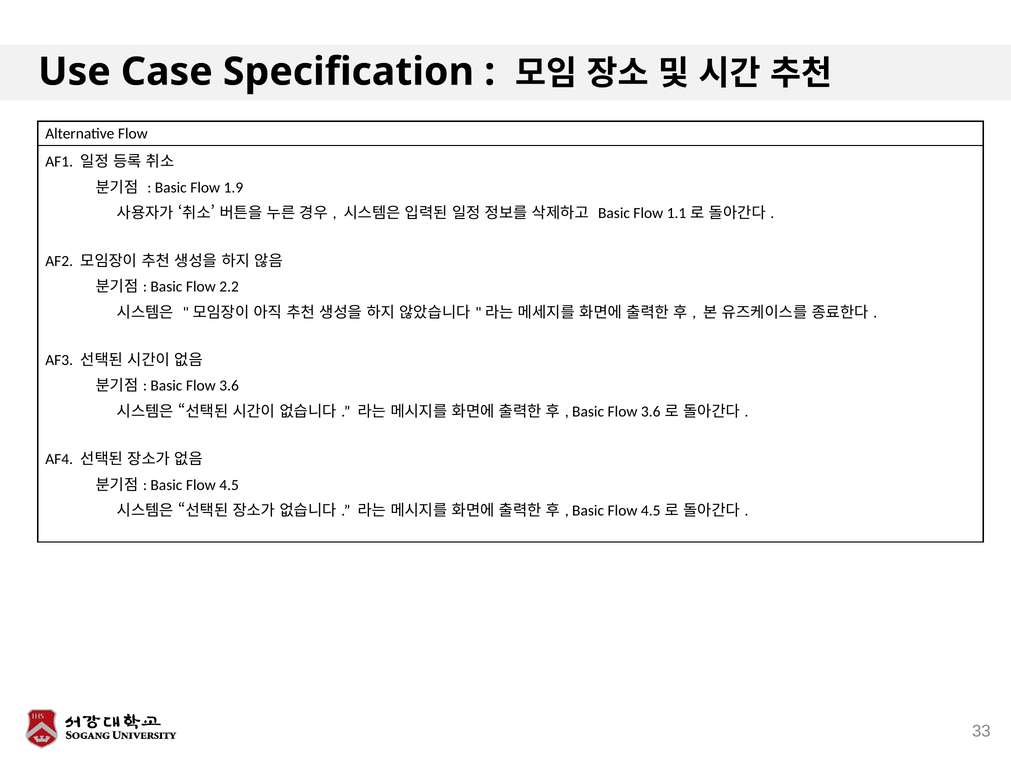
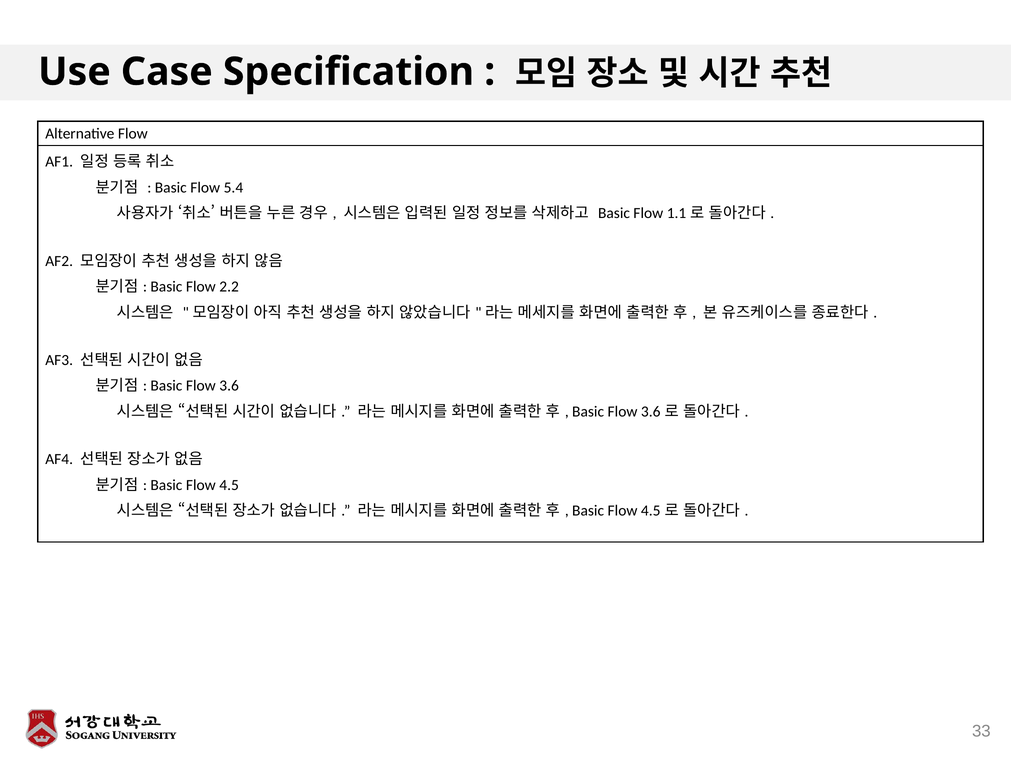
1.9: 1.9 -> 5.4
